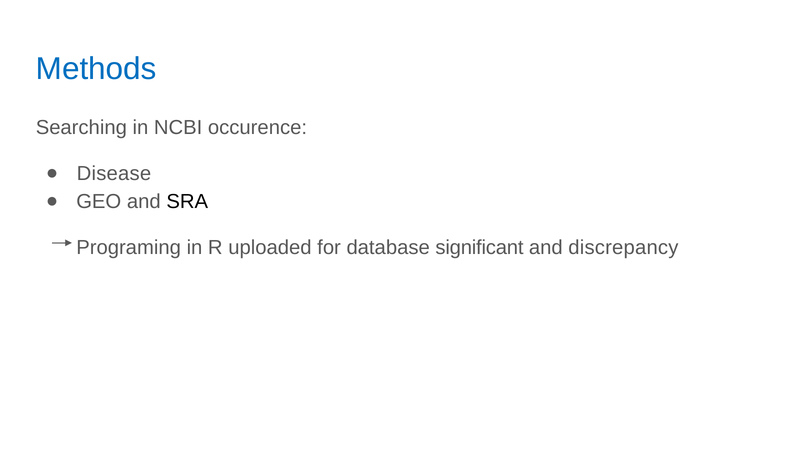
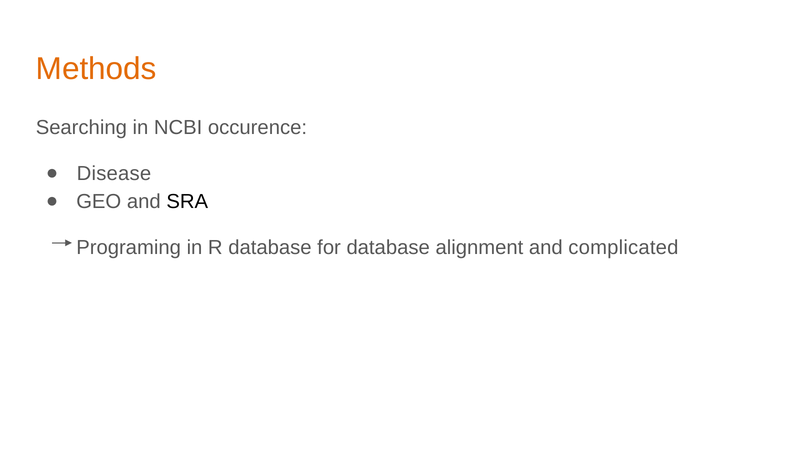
Methods colour: blue -> orange
R uploaded: uploaded -> database
significant: significant -> alignment
discrepancy: discrepancy -> complicated
